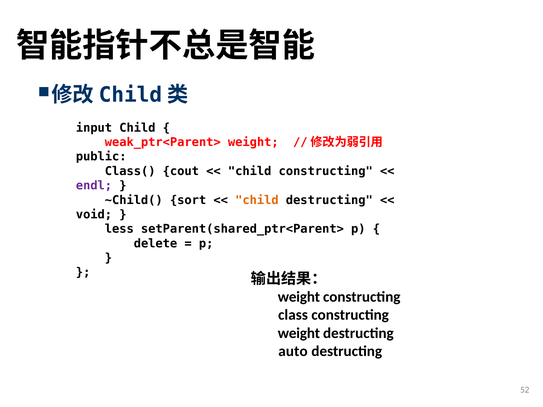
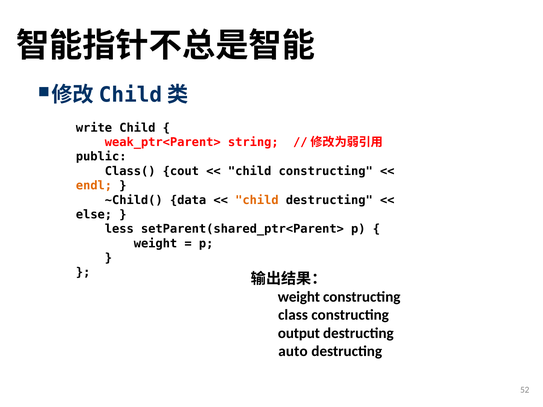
input: input -> write
weak_ptr<Parent> weight: weight -> string
endl colour: purple -> orange
sort: sort -> data
void: void -> else
delete at (155, 244): delete -> weight
weight at (299, 333): weight -> output
